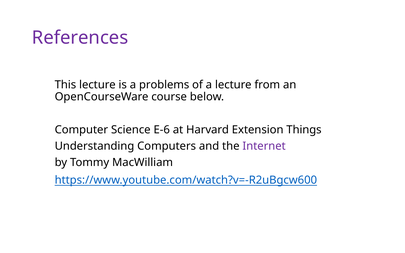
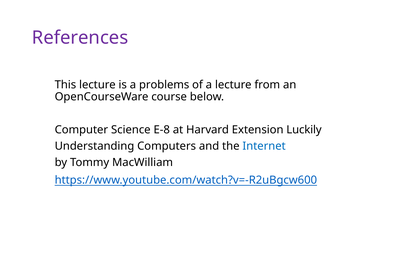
E-6: E-6 -> E-8
Things: Things -> Luckily
Internet colour: purple -> blue
